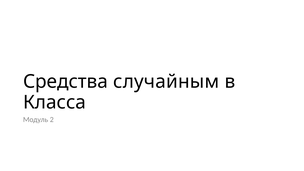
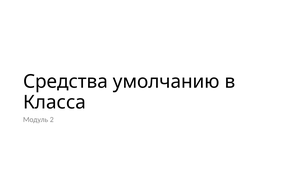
случайным: случайным -> умолчанию
